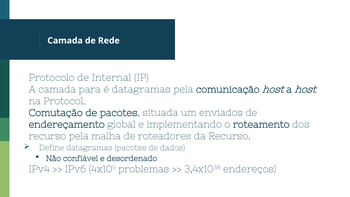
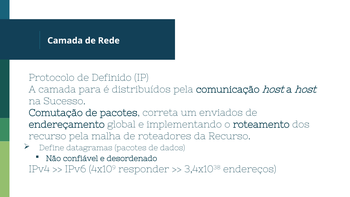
Internal: Internal -> Definido
é datagramas: datagramas -> distribuídos
Protocol: Protocol -> Sucesso
situada: situada -> correta
problemas: problemas -> responder
